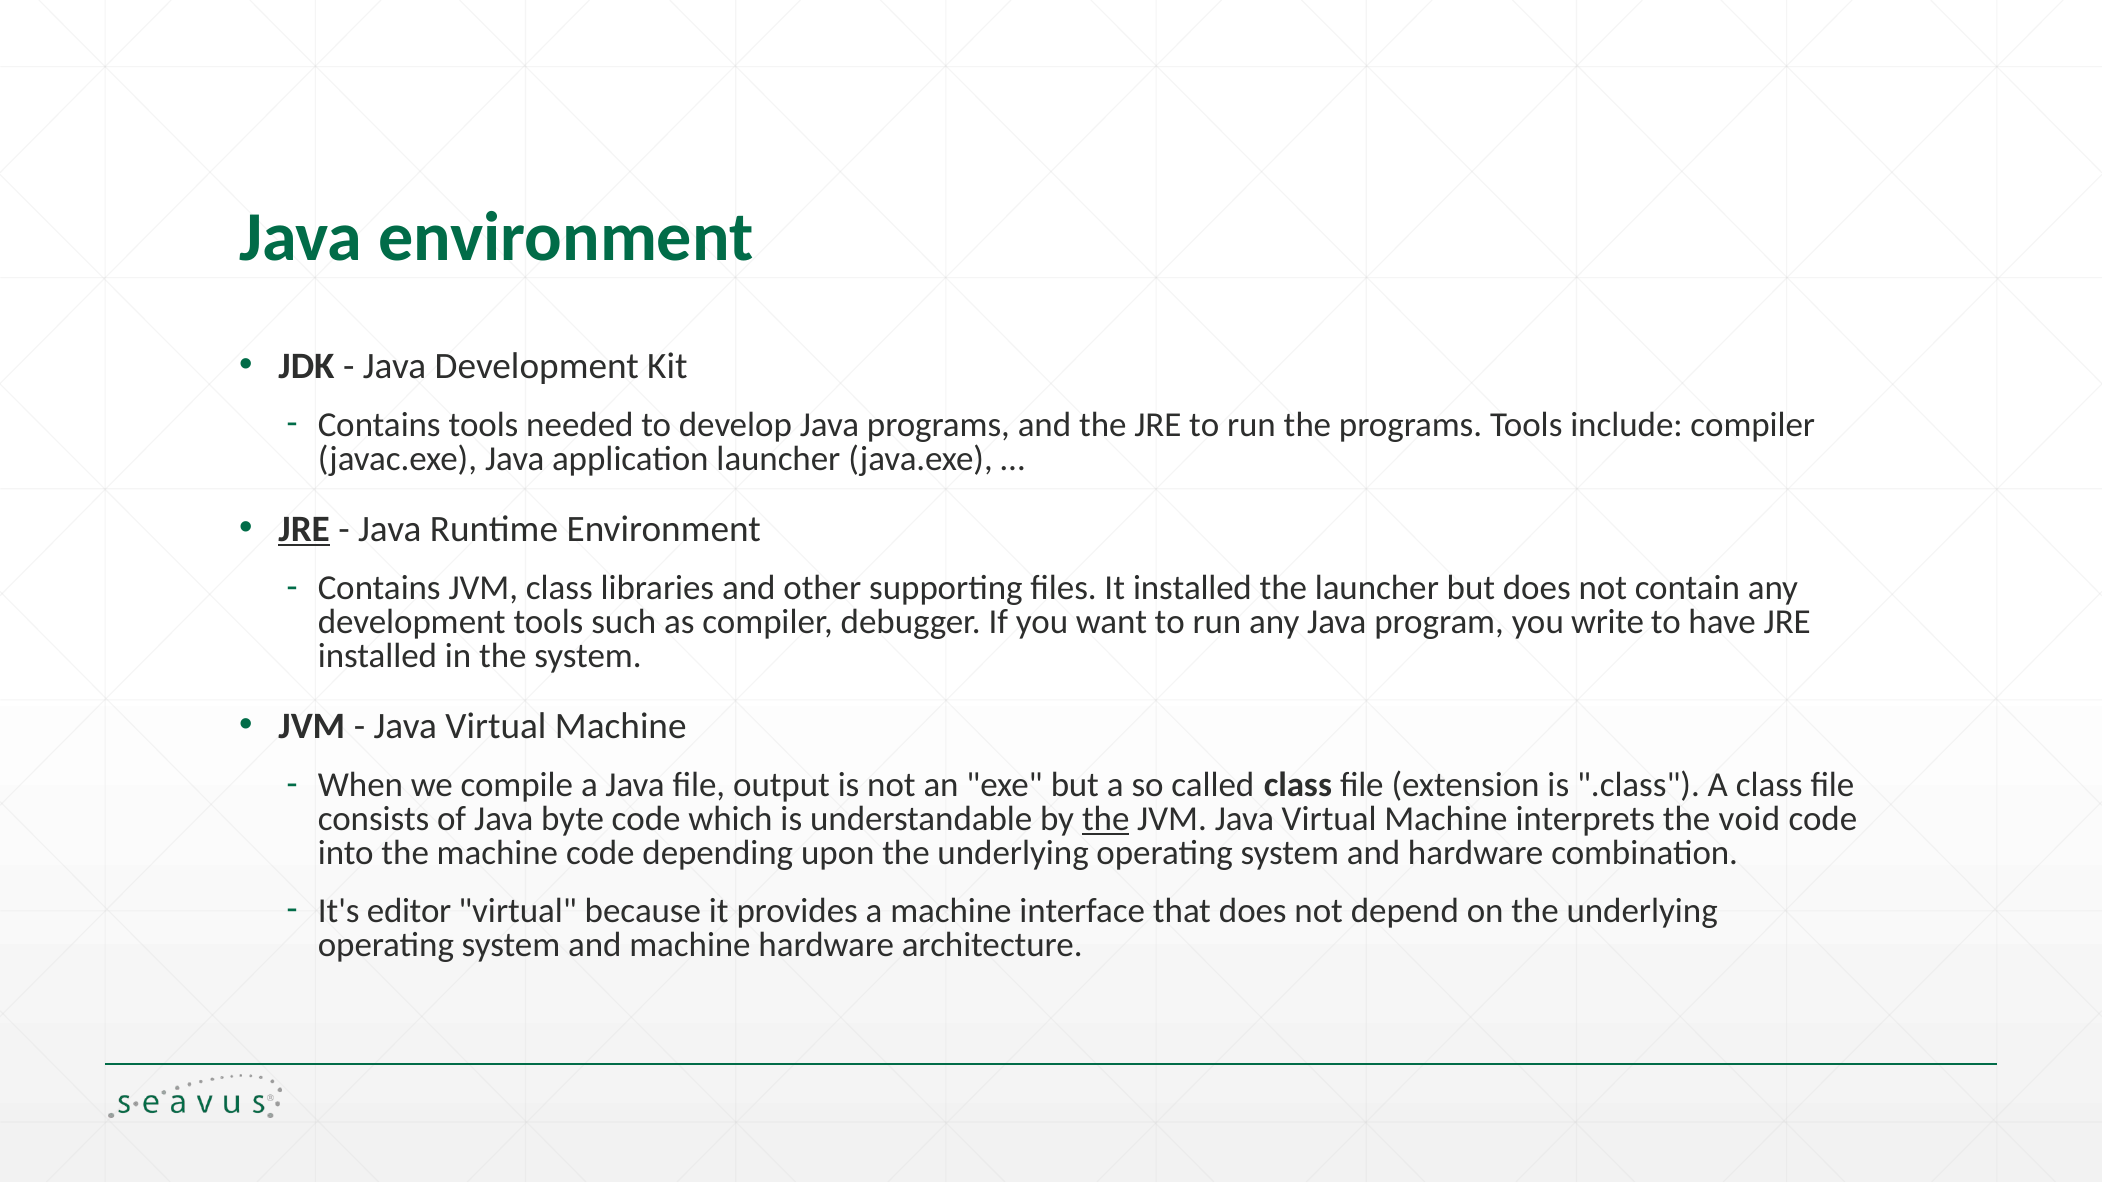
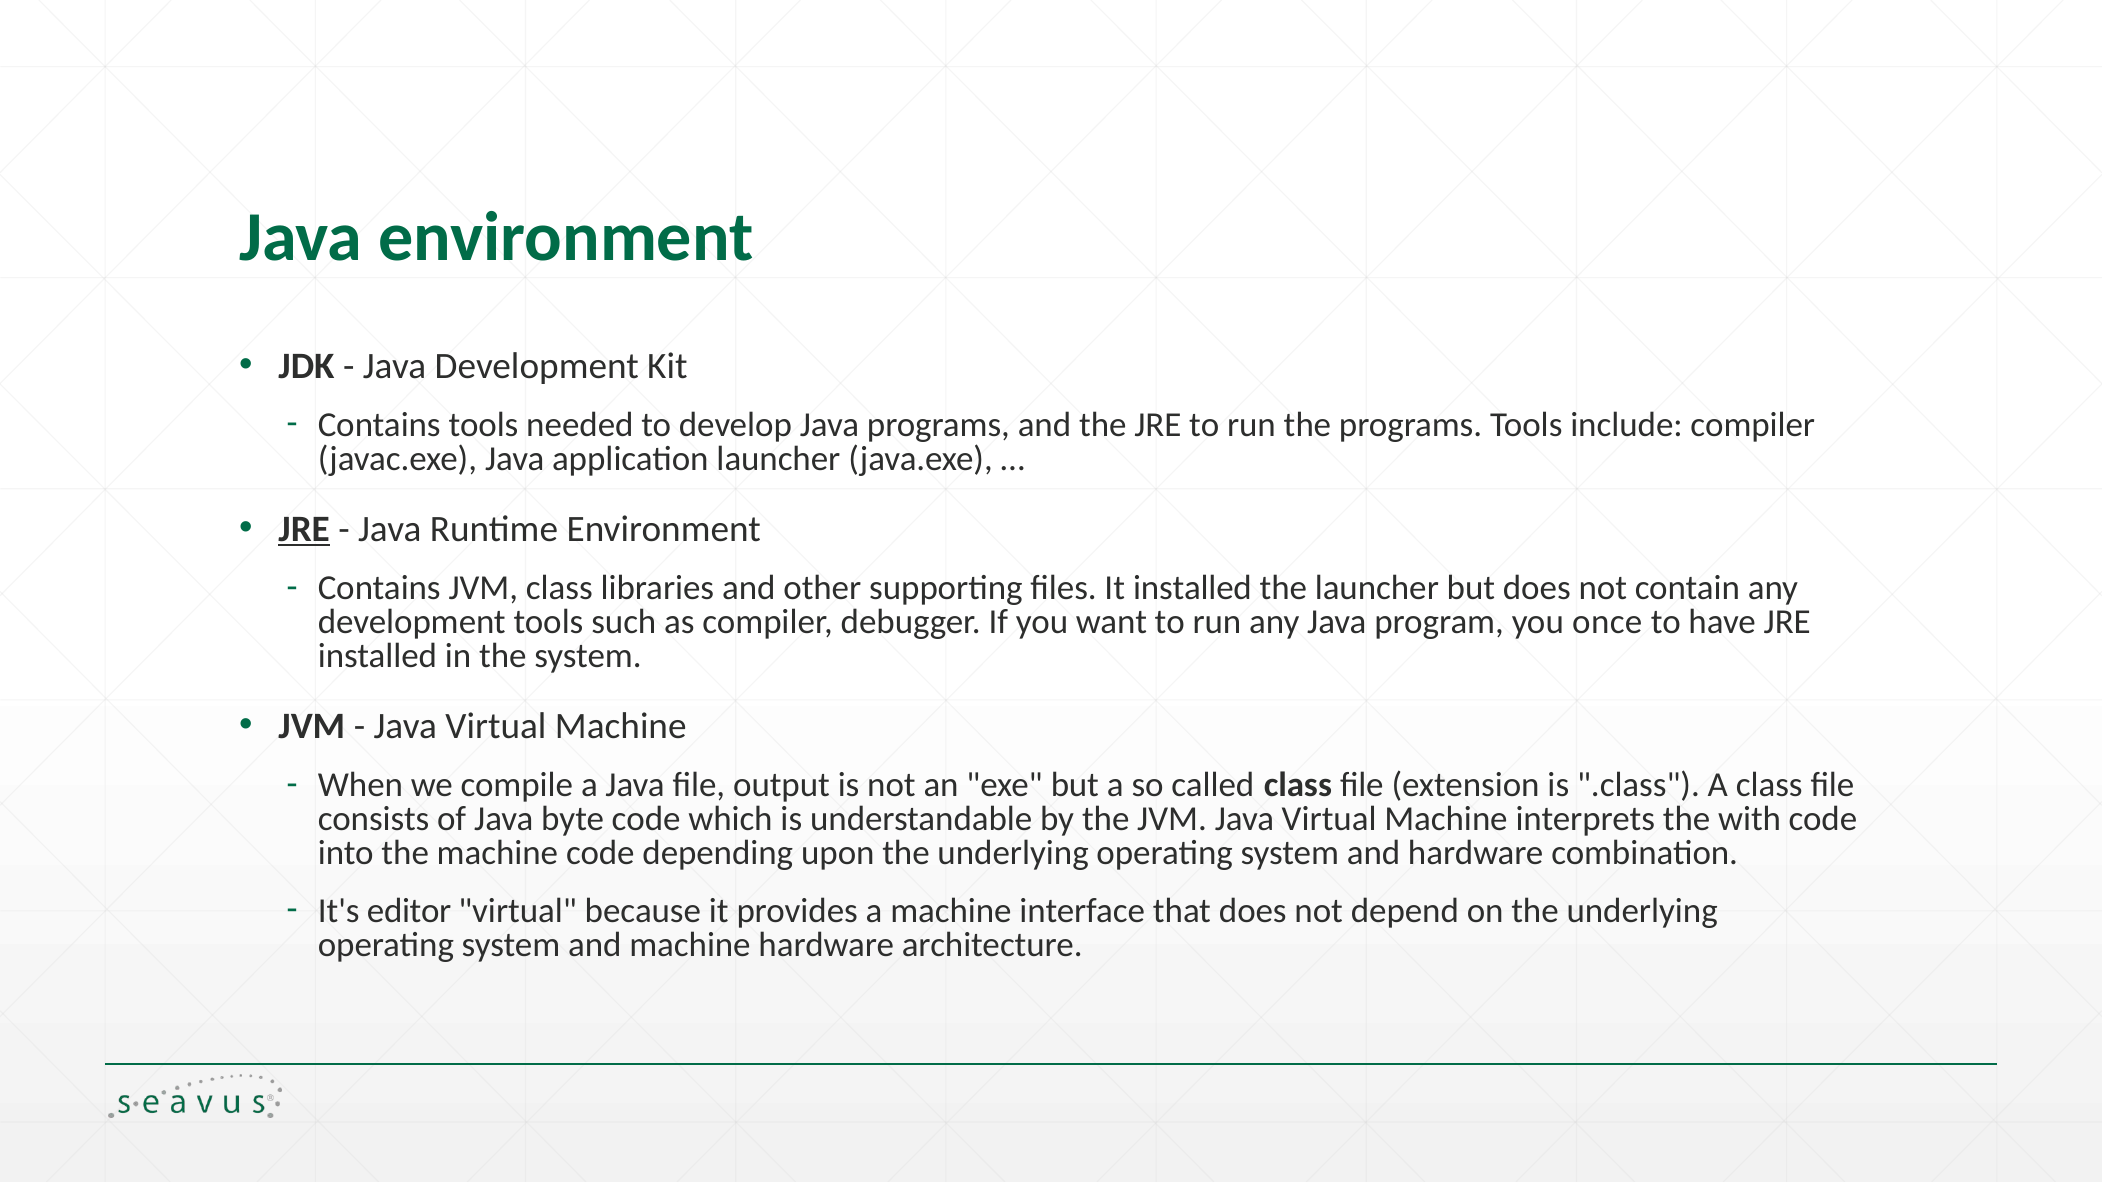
write: write -> once
the at (1106, 819) underline: present -> none
void: void -> with
